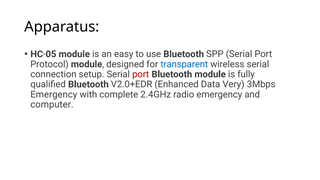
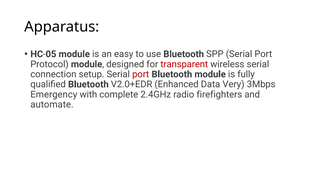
transparent colour: blue -> red
radio emergency: emergency -> firefighters
computer: computer -> automate
